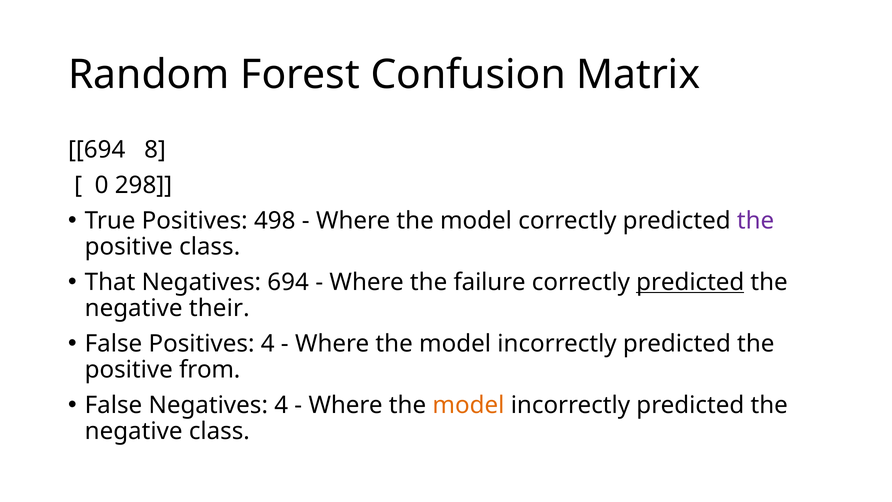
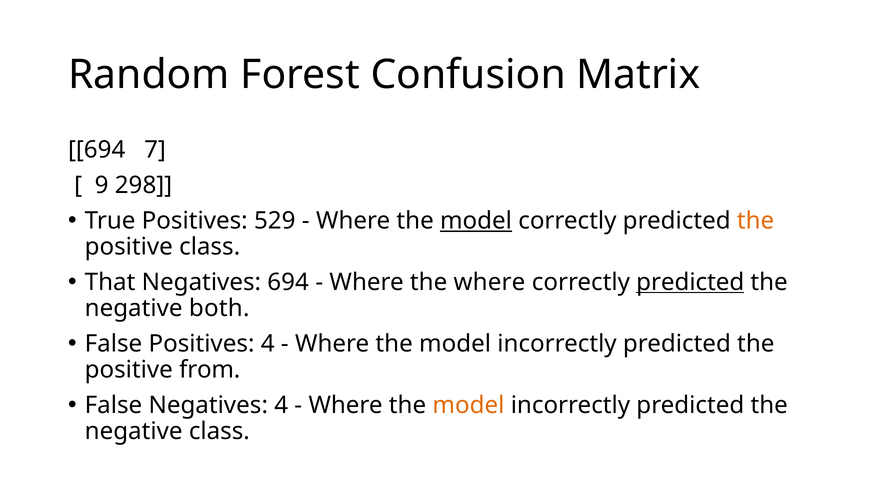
8: 8 -> 7
0: 0 -> 9
498: 498 -> 529
model at (476, 221) underline: none -> present
the at (756, 221) colour: purple -> orange
the failure: failure -> where
their: their -> both
